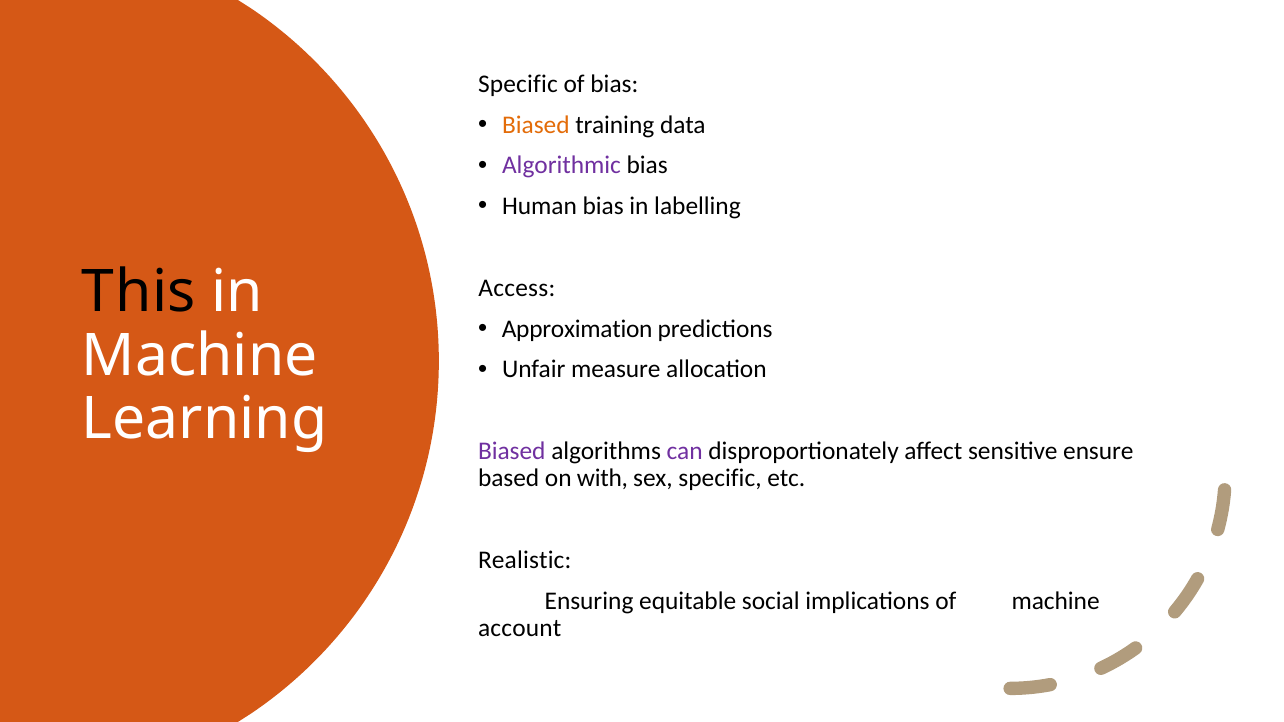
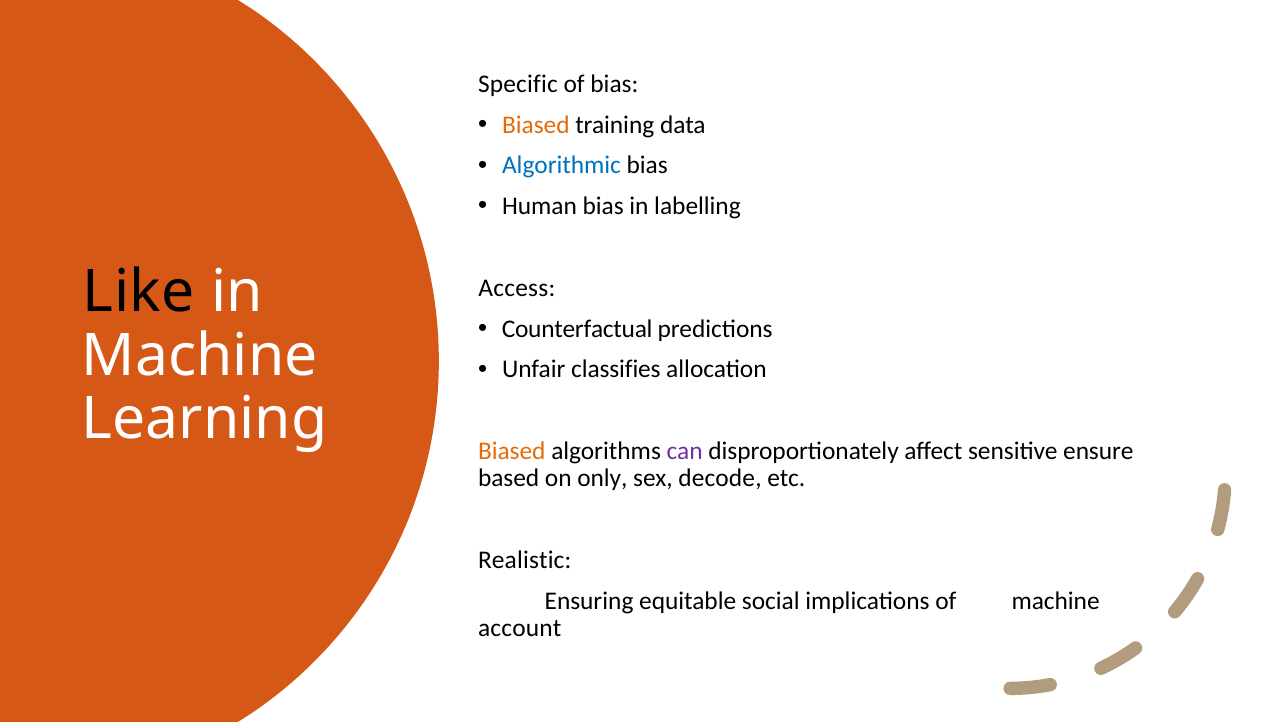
Algorithmic colour: purple -> blue
This: This -> Like
Approximation: Approximation -> Counterfactual
measure: measure -> classifies
Biased at (512, 451) colour: purple -> orange
with: with -> only
sex specific: specific -> decode
